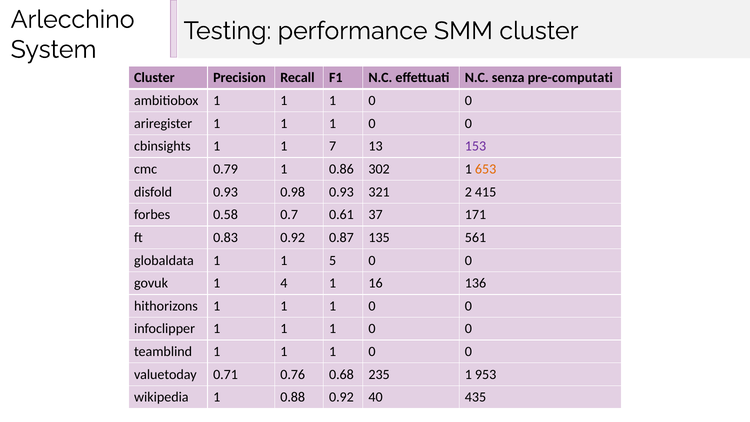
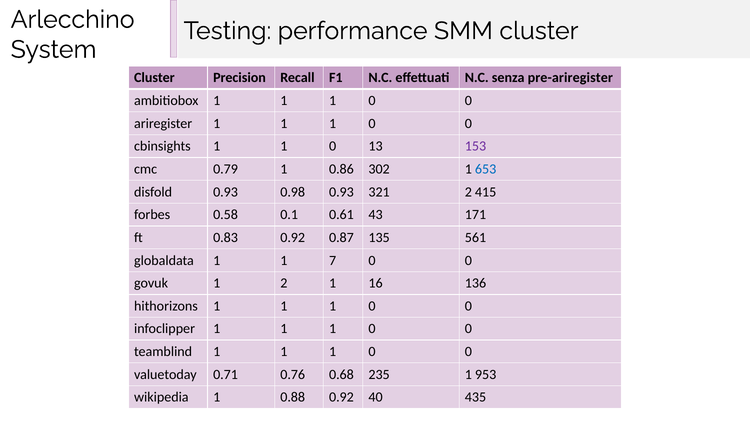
pre-computati: pre-computati -> pre-ariregister
cbinsights 1 1 7: 7 -> 0
653 colour: orange -> blue
0.7: 0.7 -> 0.1
37: 37 -> 43
5: 5 -> 7
1 4: 4 -> 2
